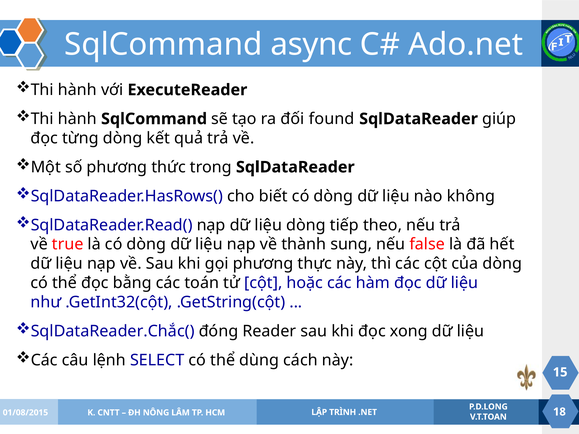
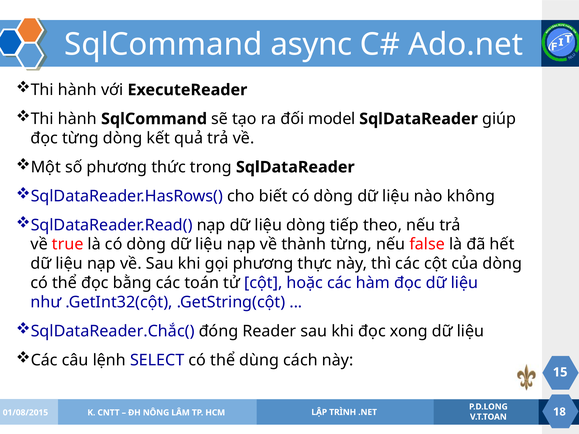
found: found -> model
thành sung: sung -> từng
